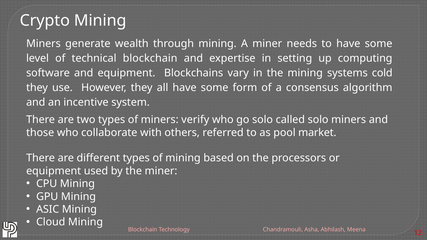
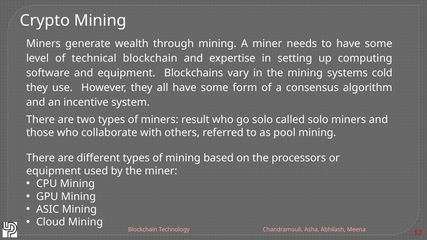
verify: verify -> result
pool market: market -> mining
